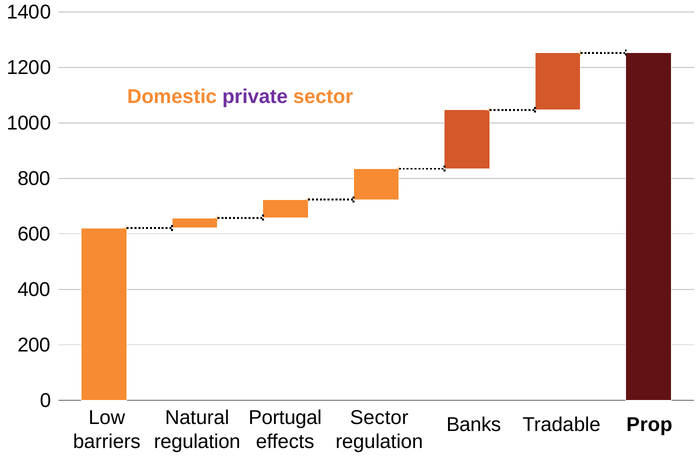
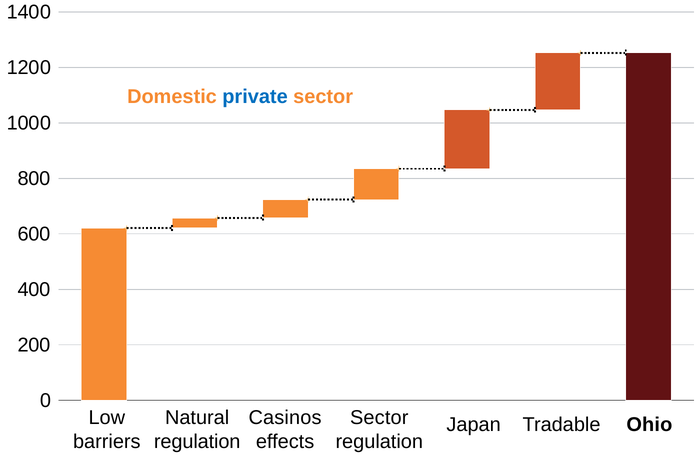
private colour: purple -> blue
Portugal: Portugal -> Casinos
Banks: Banks -> Japan
Prop: Prop -> Ohio
